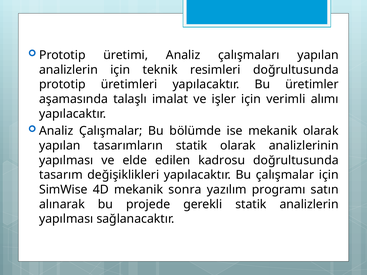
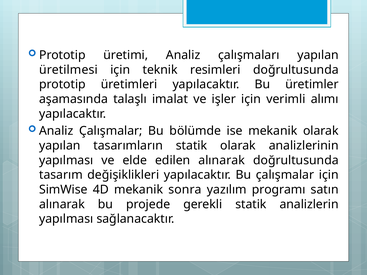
analizlerin at (68, 70): analizlerin -> üretilmesi
edilen kadrosu: kadrosu -> alınarak
